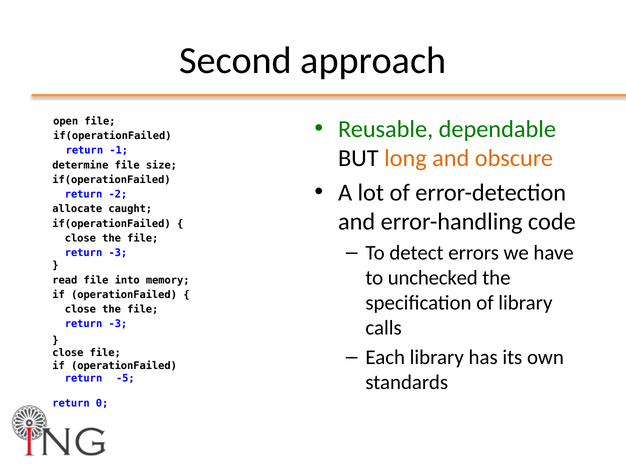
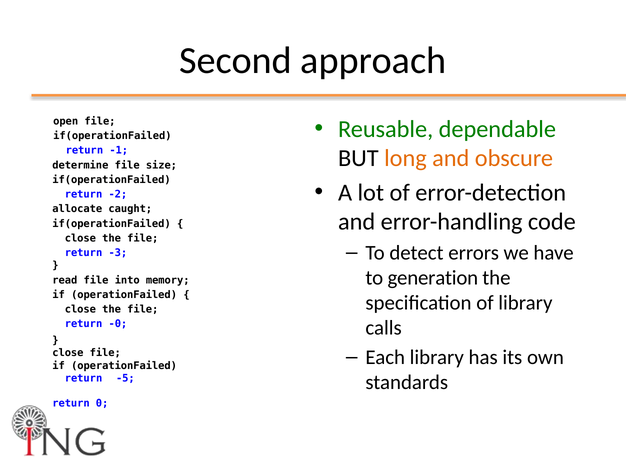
unchecked: unchecked -> generation
-3 at (118, 324): -3 -> -0
